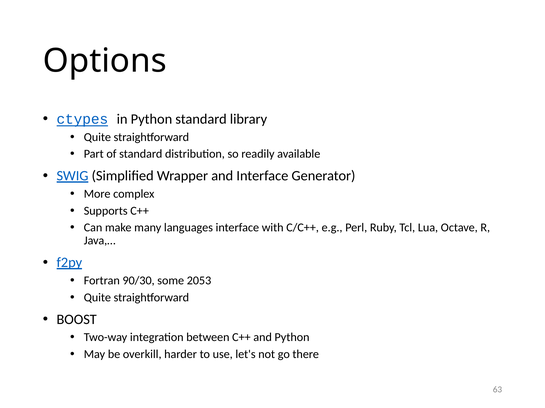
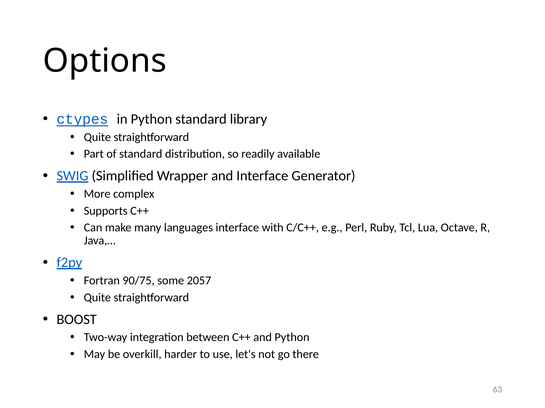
90/30: 90/30 -> 90/75
2053: 2053 -> 2057
